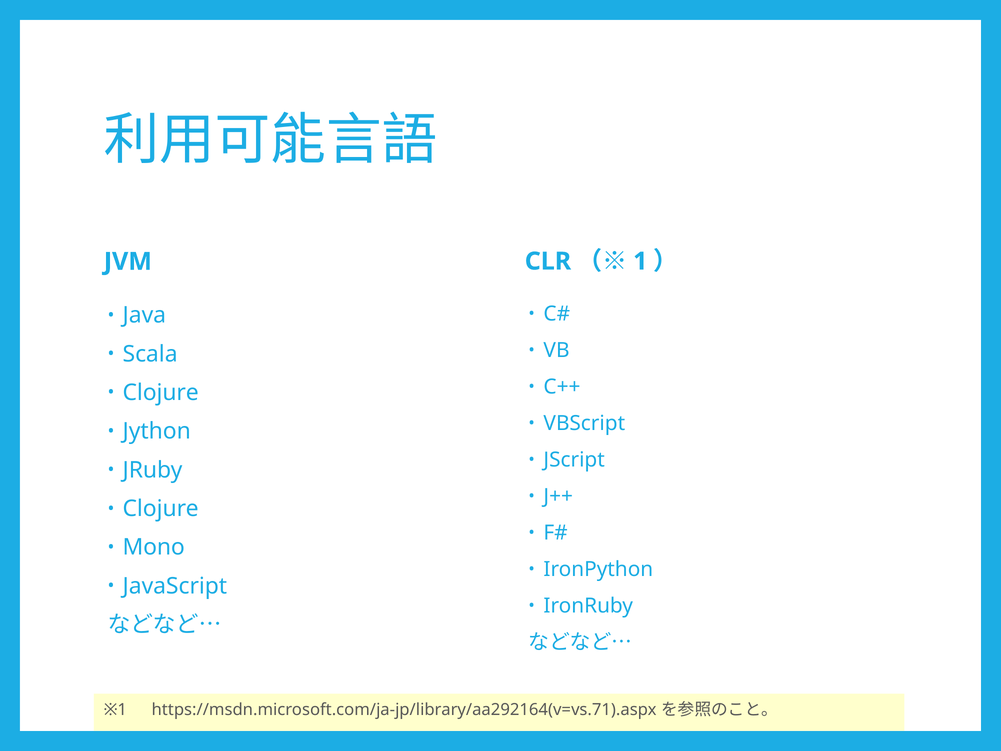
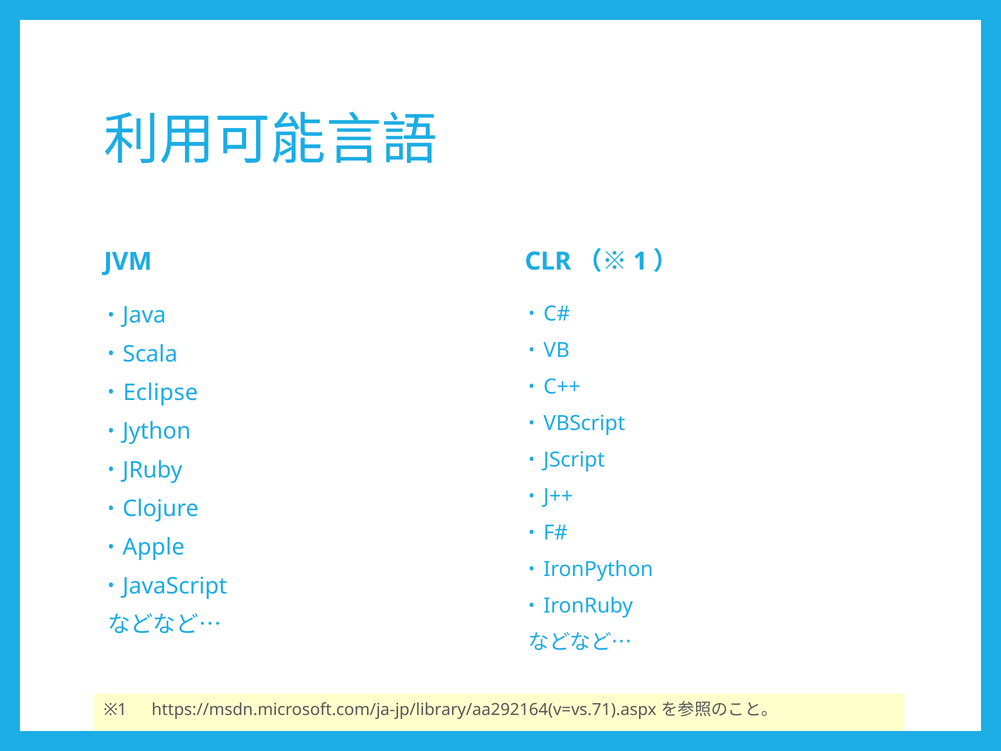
Clojure at (161, 393): Clojure -> Eclipse
Mono: Mono -> Apple
